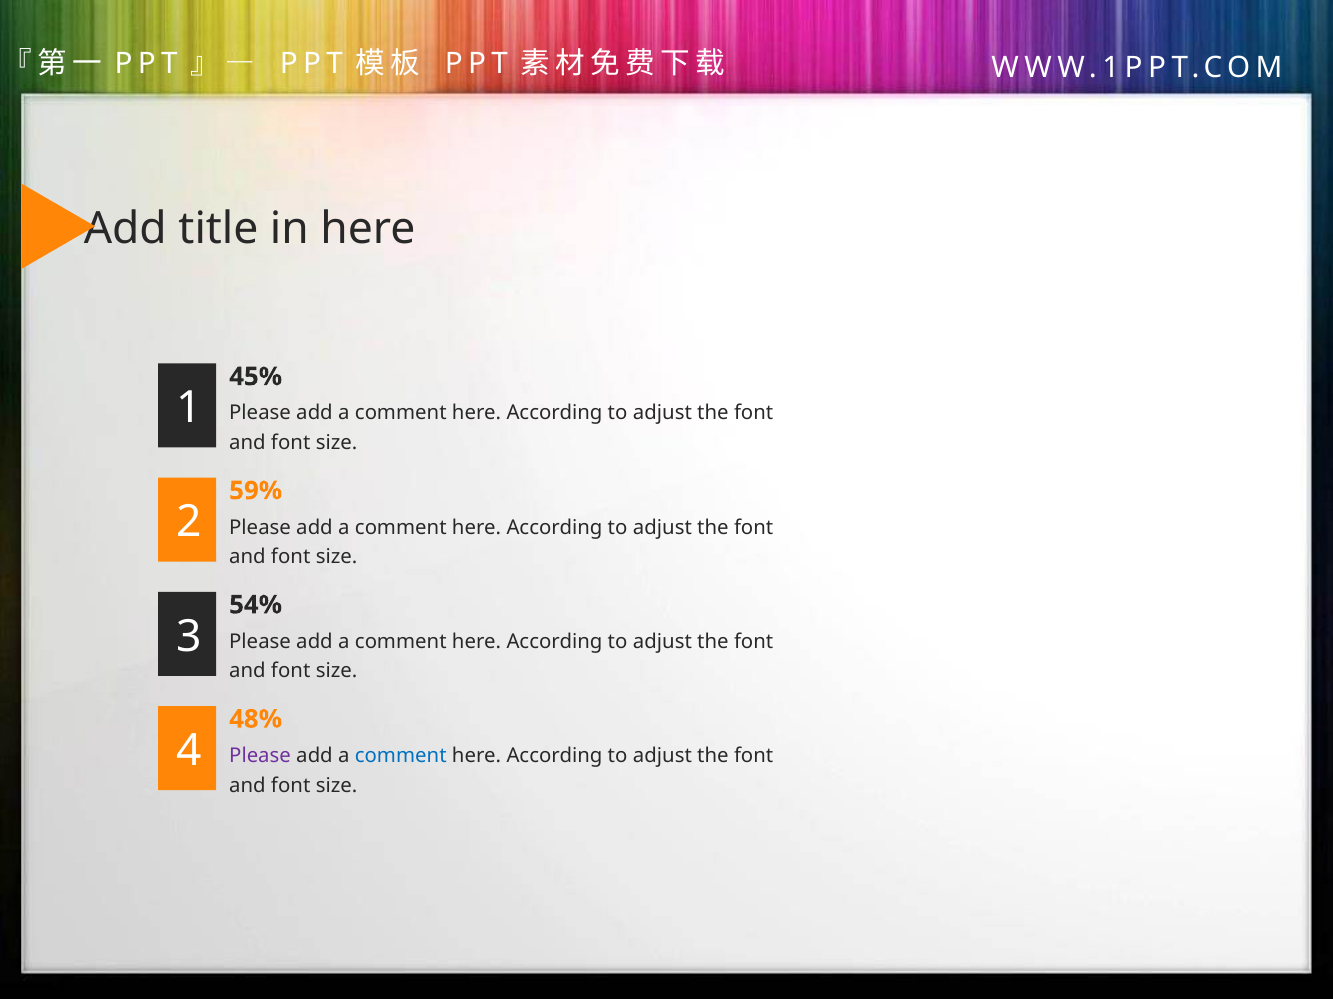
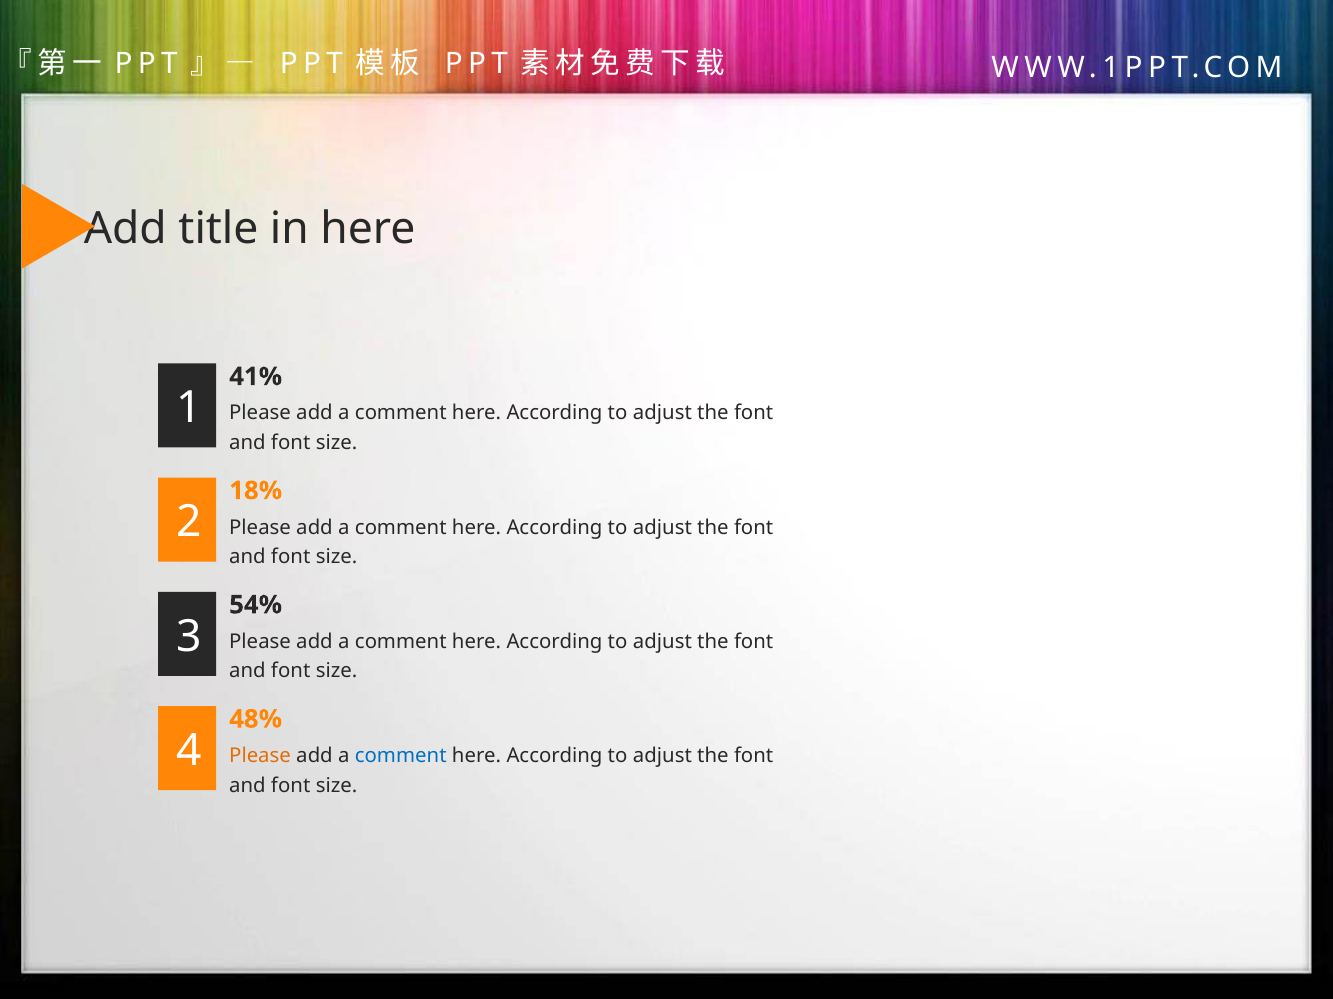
45%: 45% -> 41%
59%: 59% -> 18%
Please at (260, 756) colour: purple -> orange
